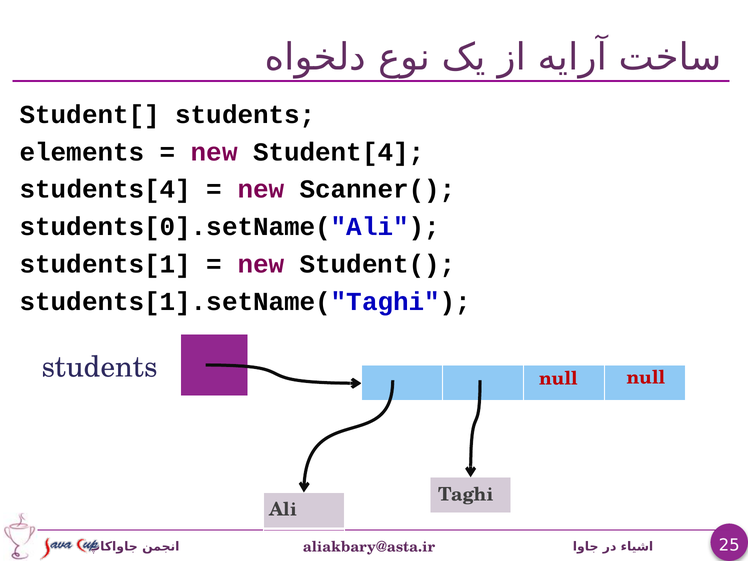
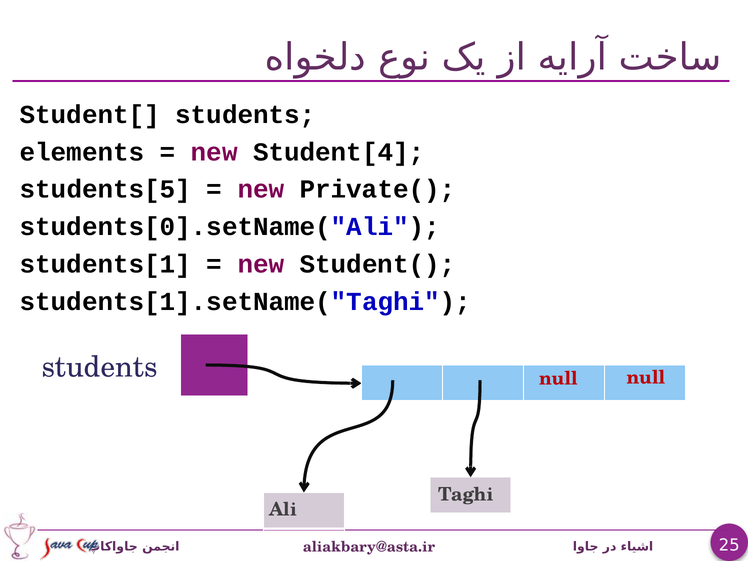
students[4: students[4 -> students[5
Scanner(: Scanner( -> Private(
